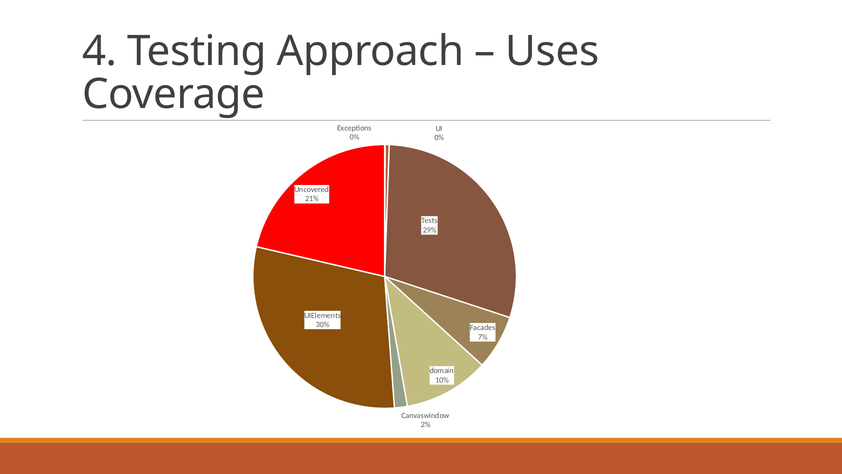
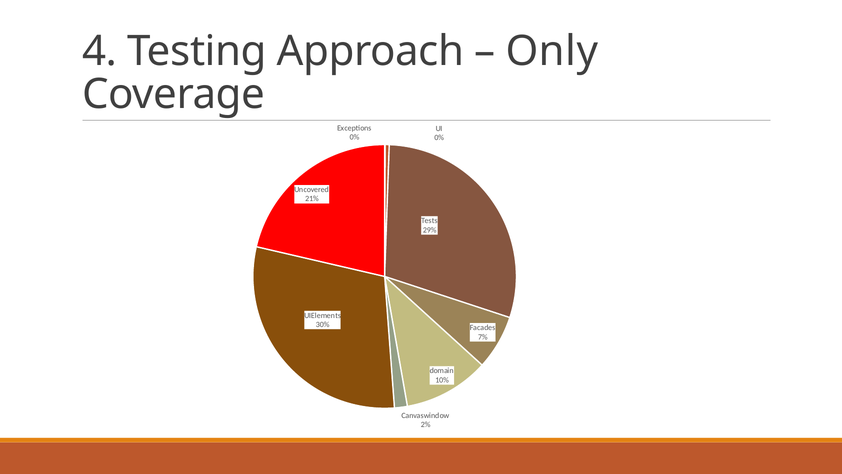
Uses: Uses -> Only
